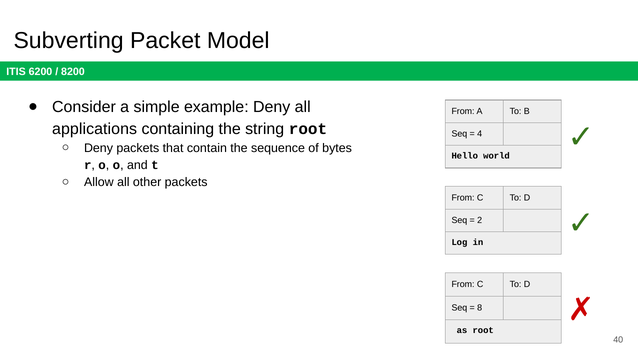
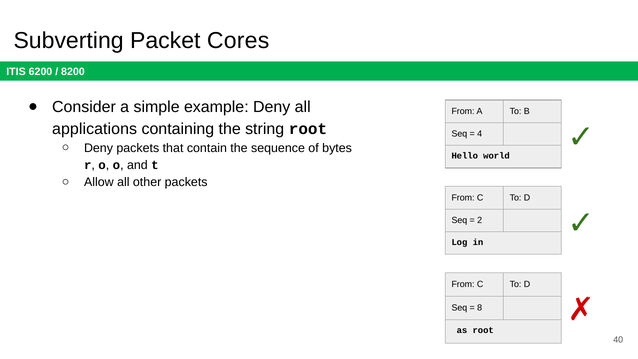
Model: Model -> Cores
